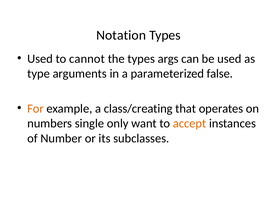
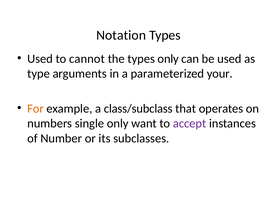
types args: args -> only
false: false -> your
class/creating: class/creating -> class/subclass
accept colour: orange -> purple
